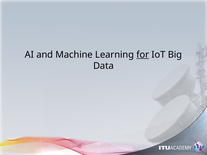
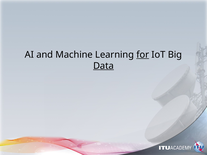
Data underline: none -> present
